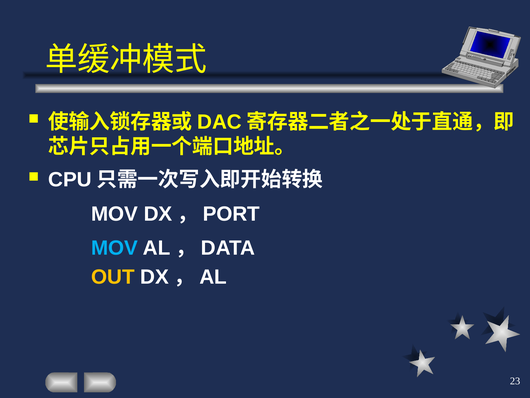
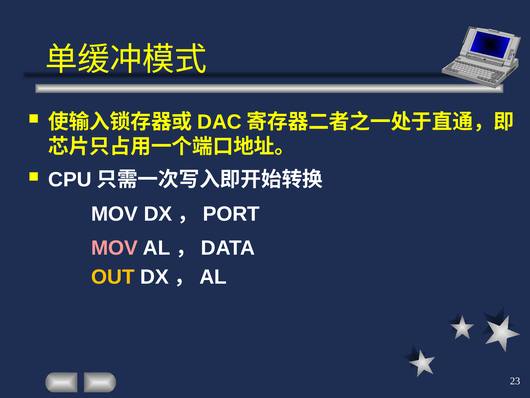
MOV at (115, 248) colour: light blue -> pink
